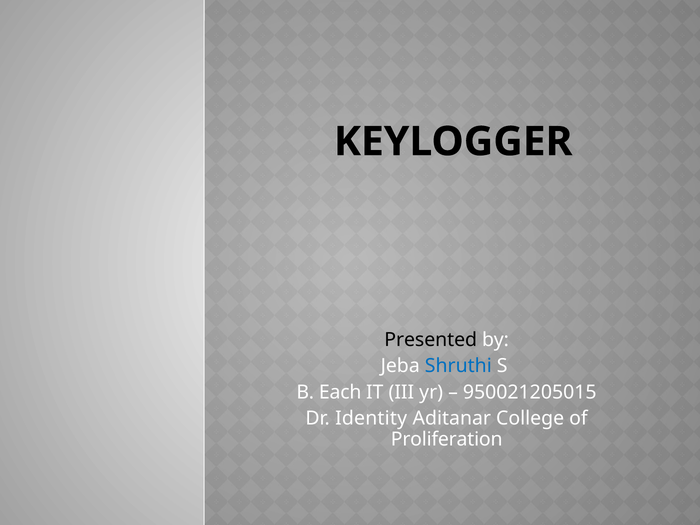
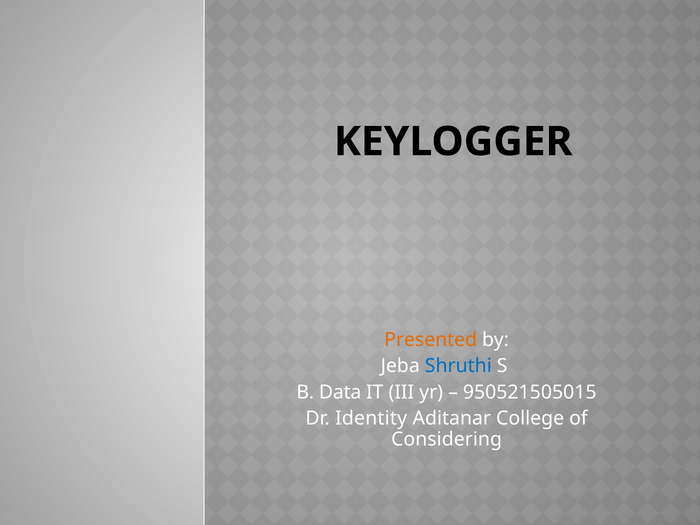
Presented colour: black -> orange
Each: Each -> Data
950021205015: 950021205015 -> 950521505015
Proliferation: Proliferation -> Considering
